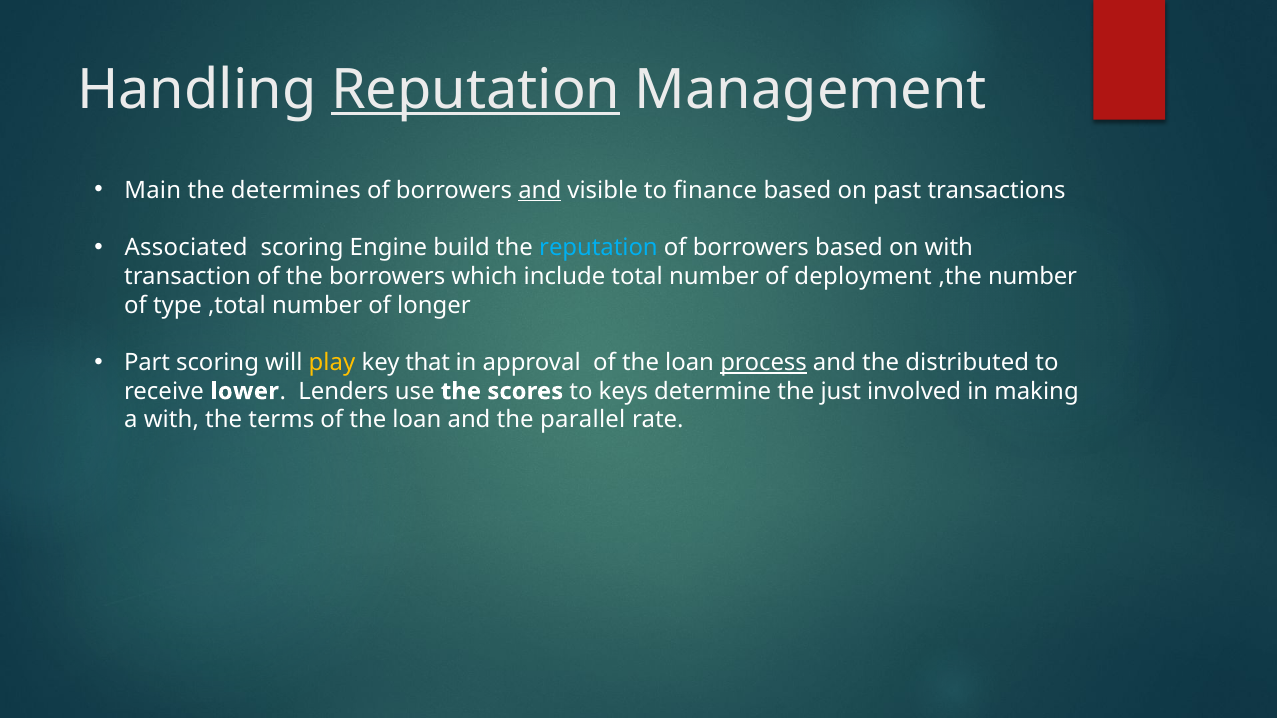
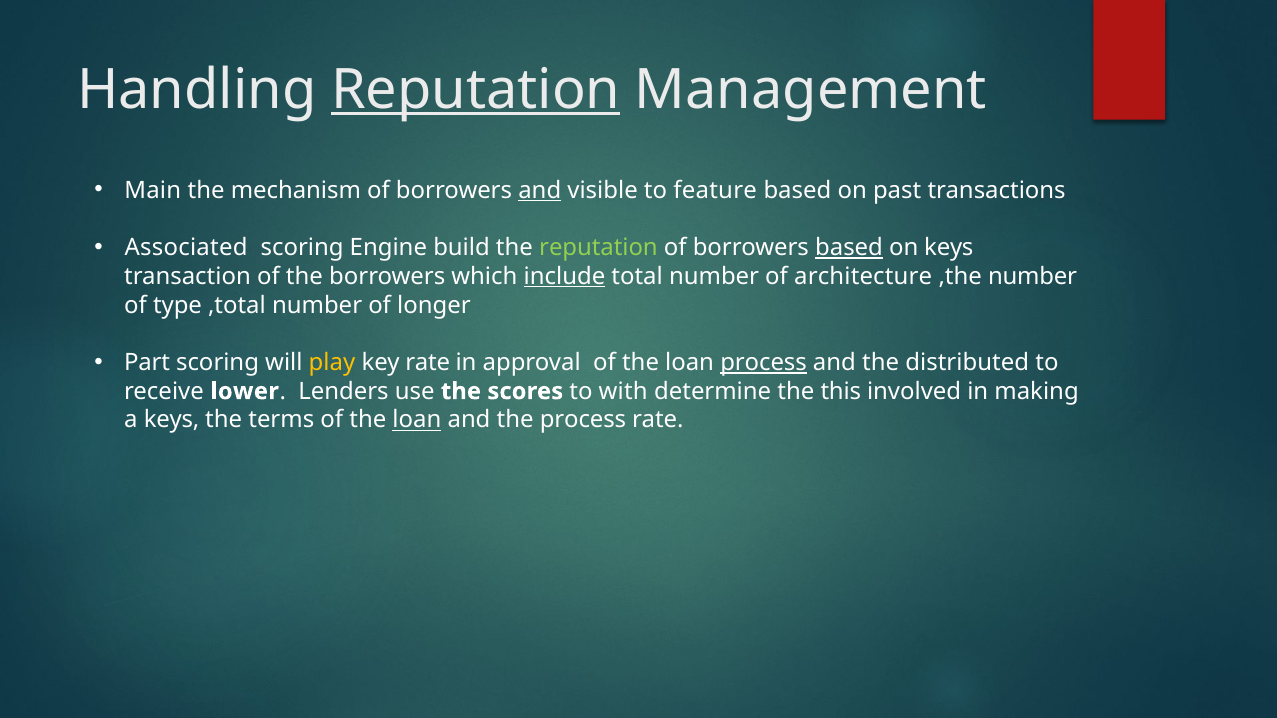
determines: determines -> mechanism
finance: finance -> feature
reputation at (598, 248) colour: light blue -> light green
based at (849, 248) underline: none -> present
on with: with -> keys
include underline: none -> present
deployment: deployment -> architecture
key that: that -> rate
keys: keys -> with
just: just -> this
a with: with -> keys
loan at (417, 420) underline: none -> present
the parallel: parallel -> process
